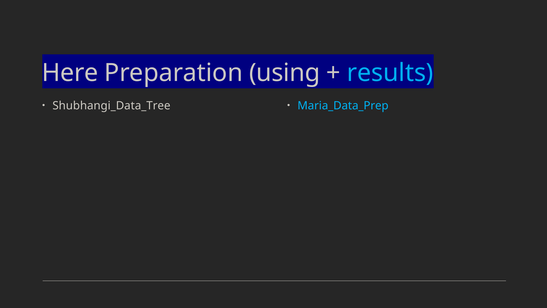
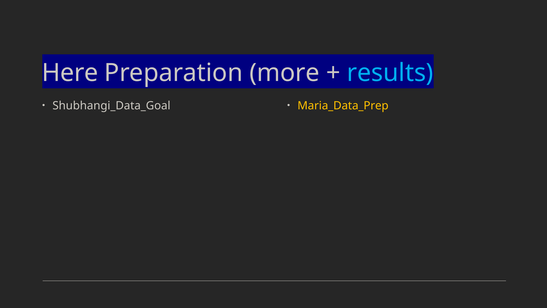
using: using -> more
Shubhangi_Data_Tree: Shubhangi_Data_Tree -> Shubhangi_Data_Goal
Maria_Data_Prep colour: light blue -> yellow
